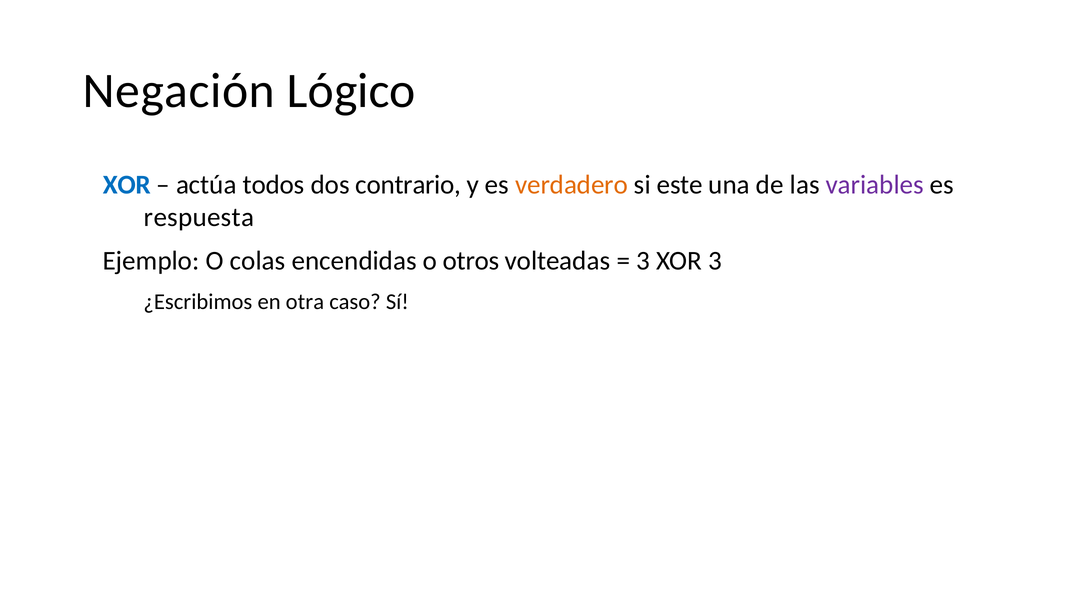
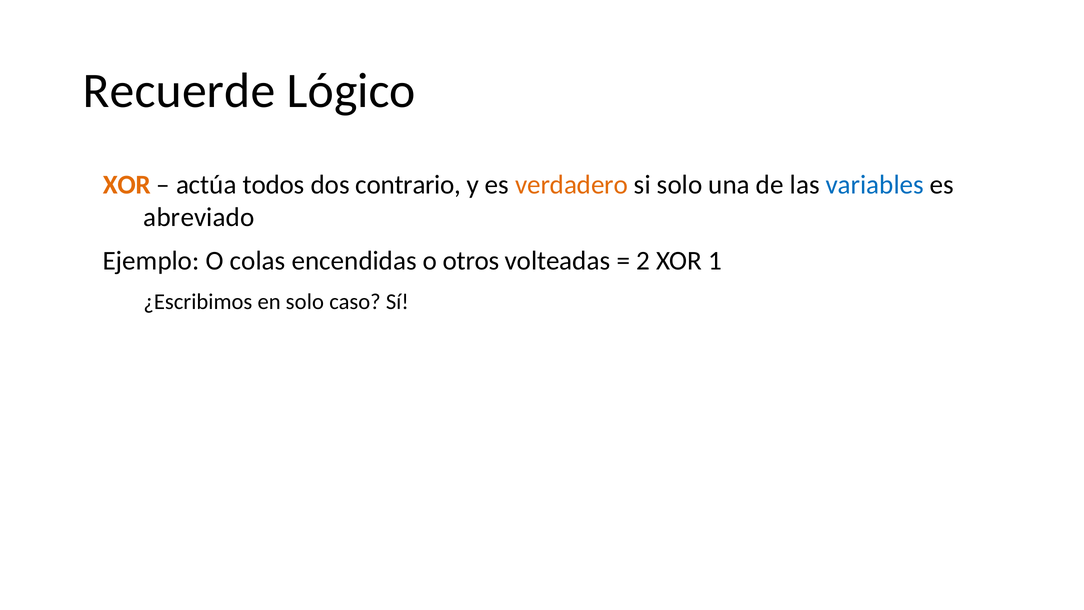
Negación: Negación -> Recuerde
XOR at (127, 184) colour: blue -> orange
si este: este -> solo
variables colour: purple -> blue
respuesta: respuesta -> abreviado
3 at (643, 261): 3 -> 2
XOR 3: 3 -> 1
en otra: otra -> solo
